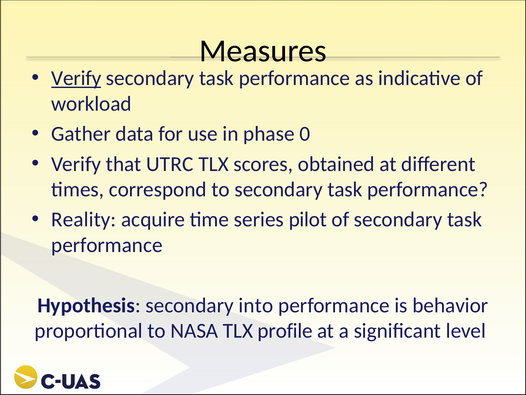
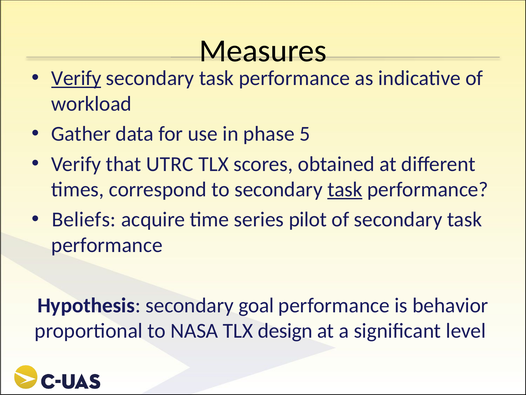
0: 0 -> 5
task at (345, 189) underline: none -> present
Reality: Reality -> Beliefs
into: into -> goal
profile: profile -> design
